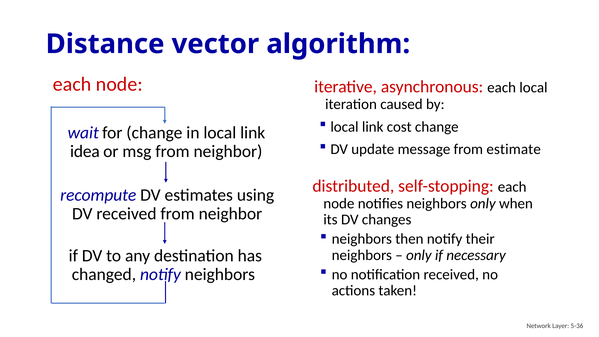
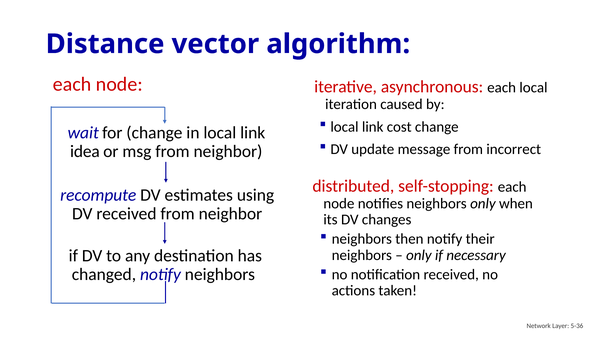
estimate: estimate -> incorrect
